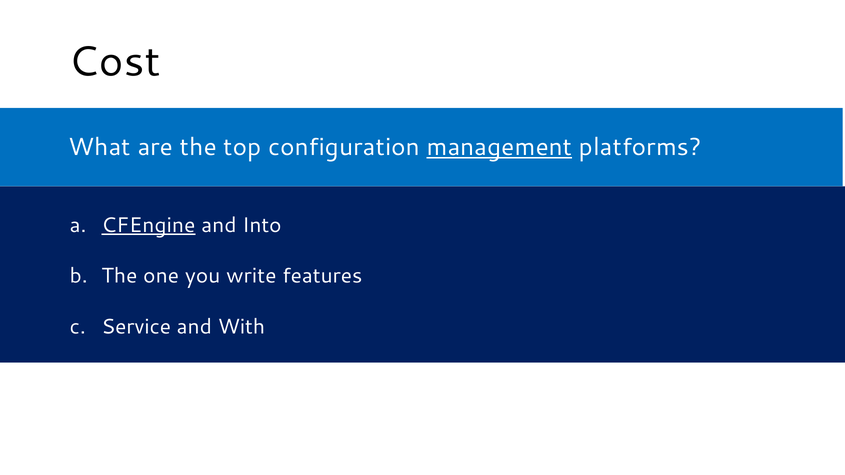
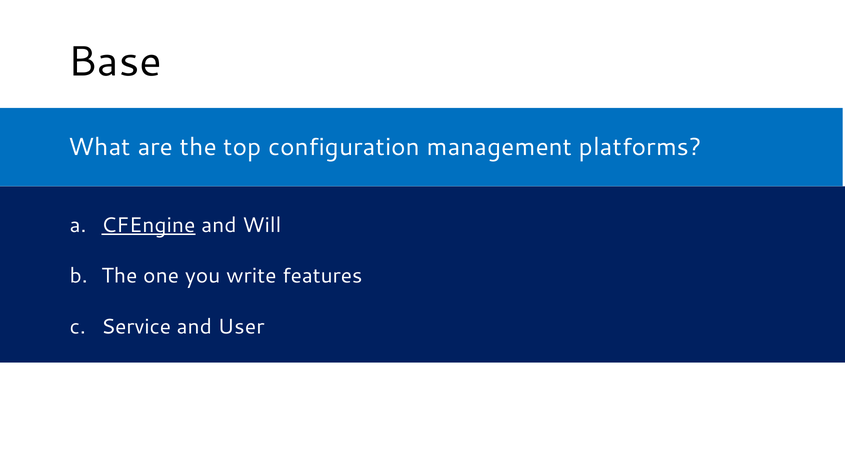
Cost: Cost -> Base
management underline: present -> none
Into: Into -> Will
With: With -> User
